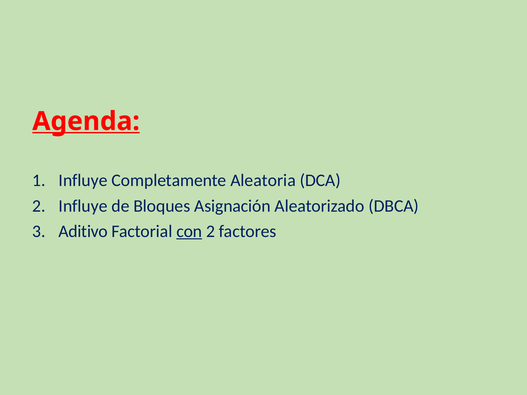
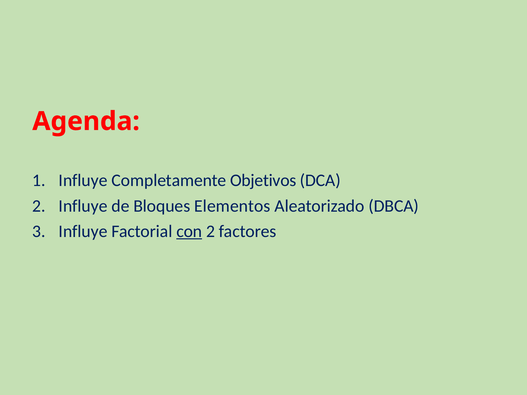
Agenda underline: present -> none
Aleatoria: Aleatoria -> Objetivos
Asignación: Asignación -> Elementos
Aditivo at (83, 231): Aditivo -> Influye
